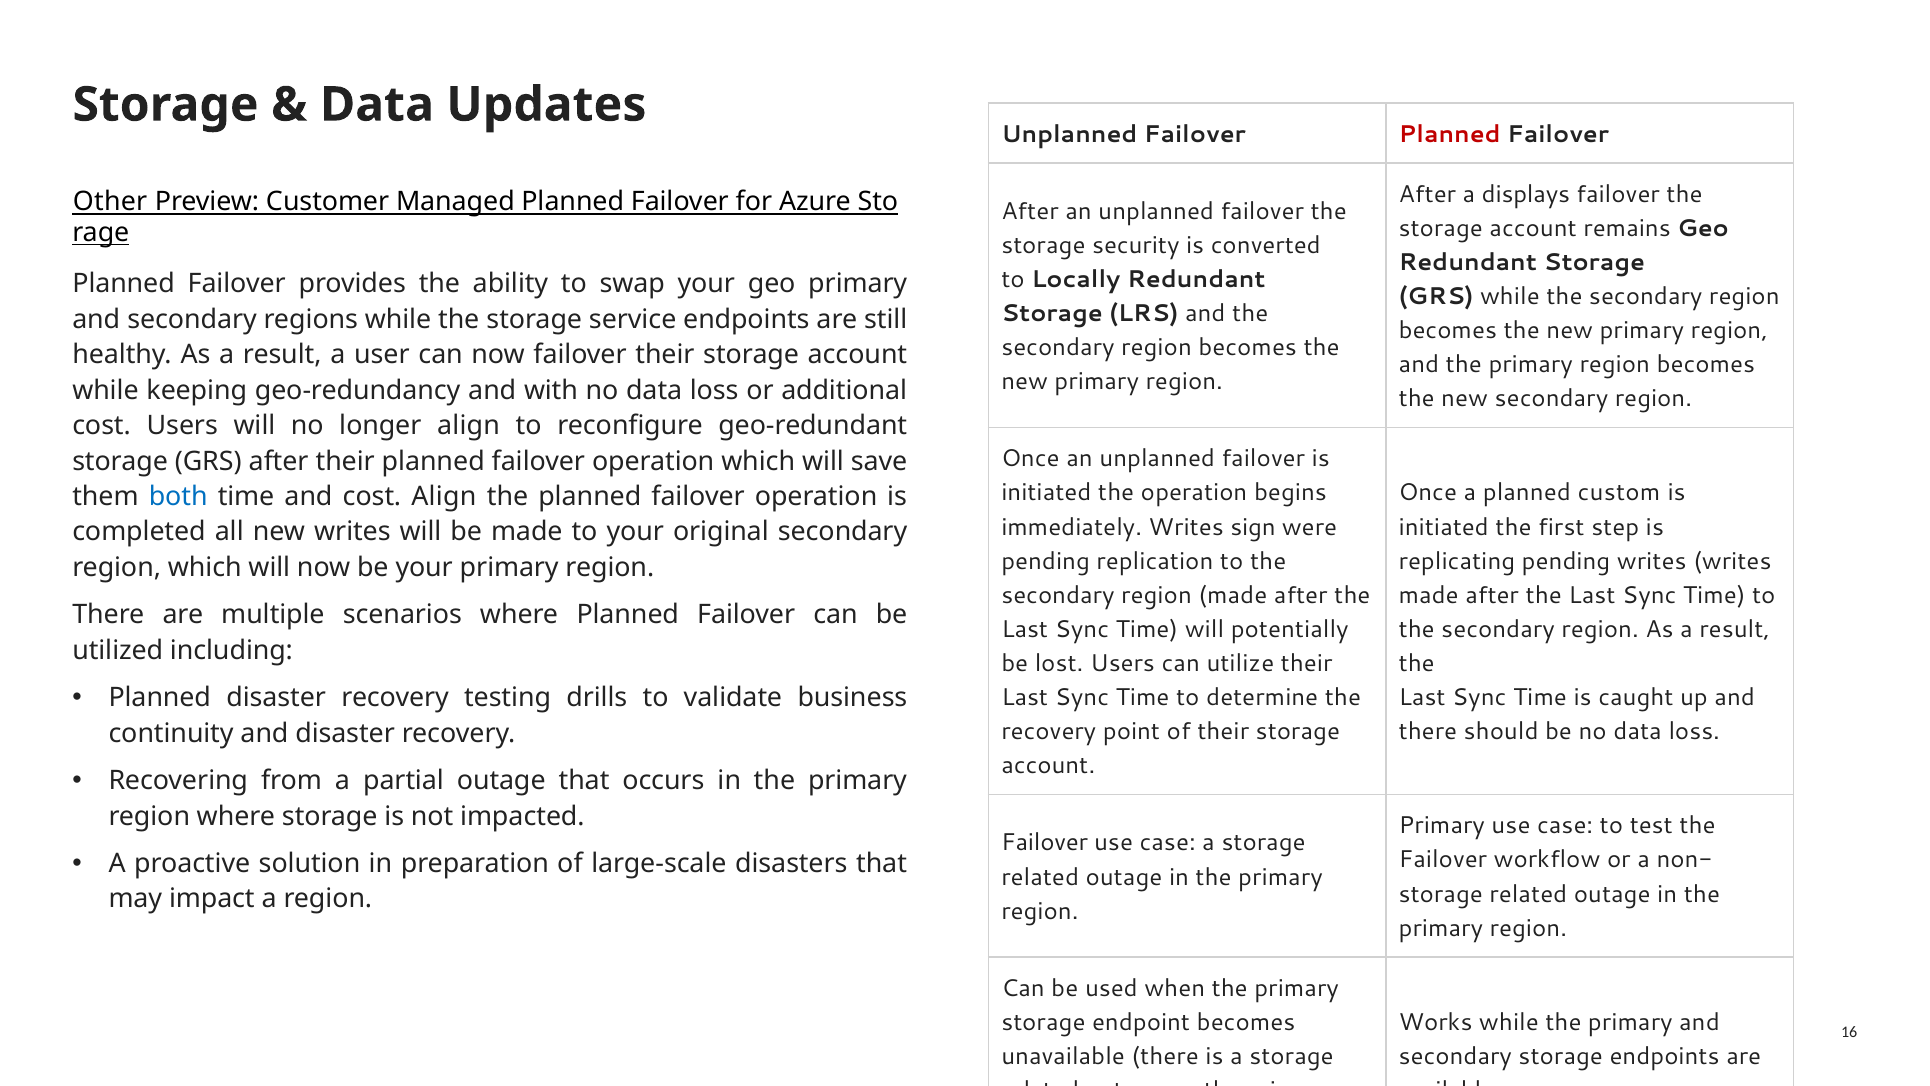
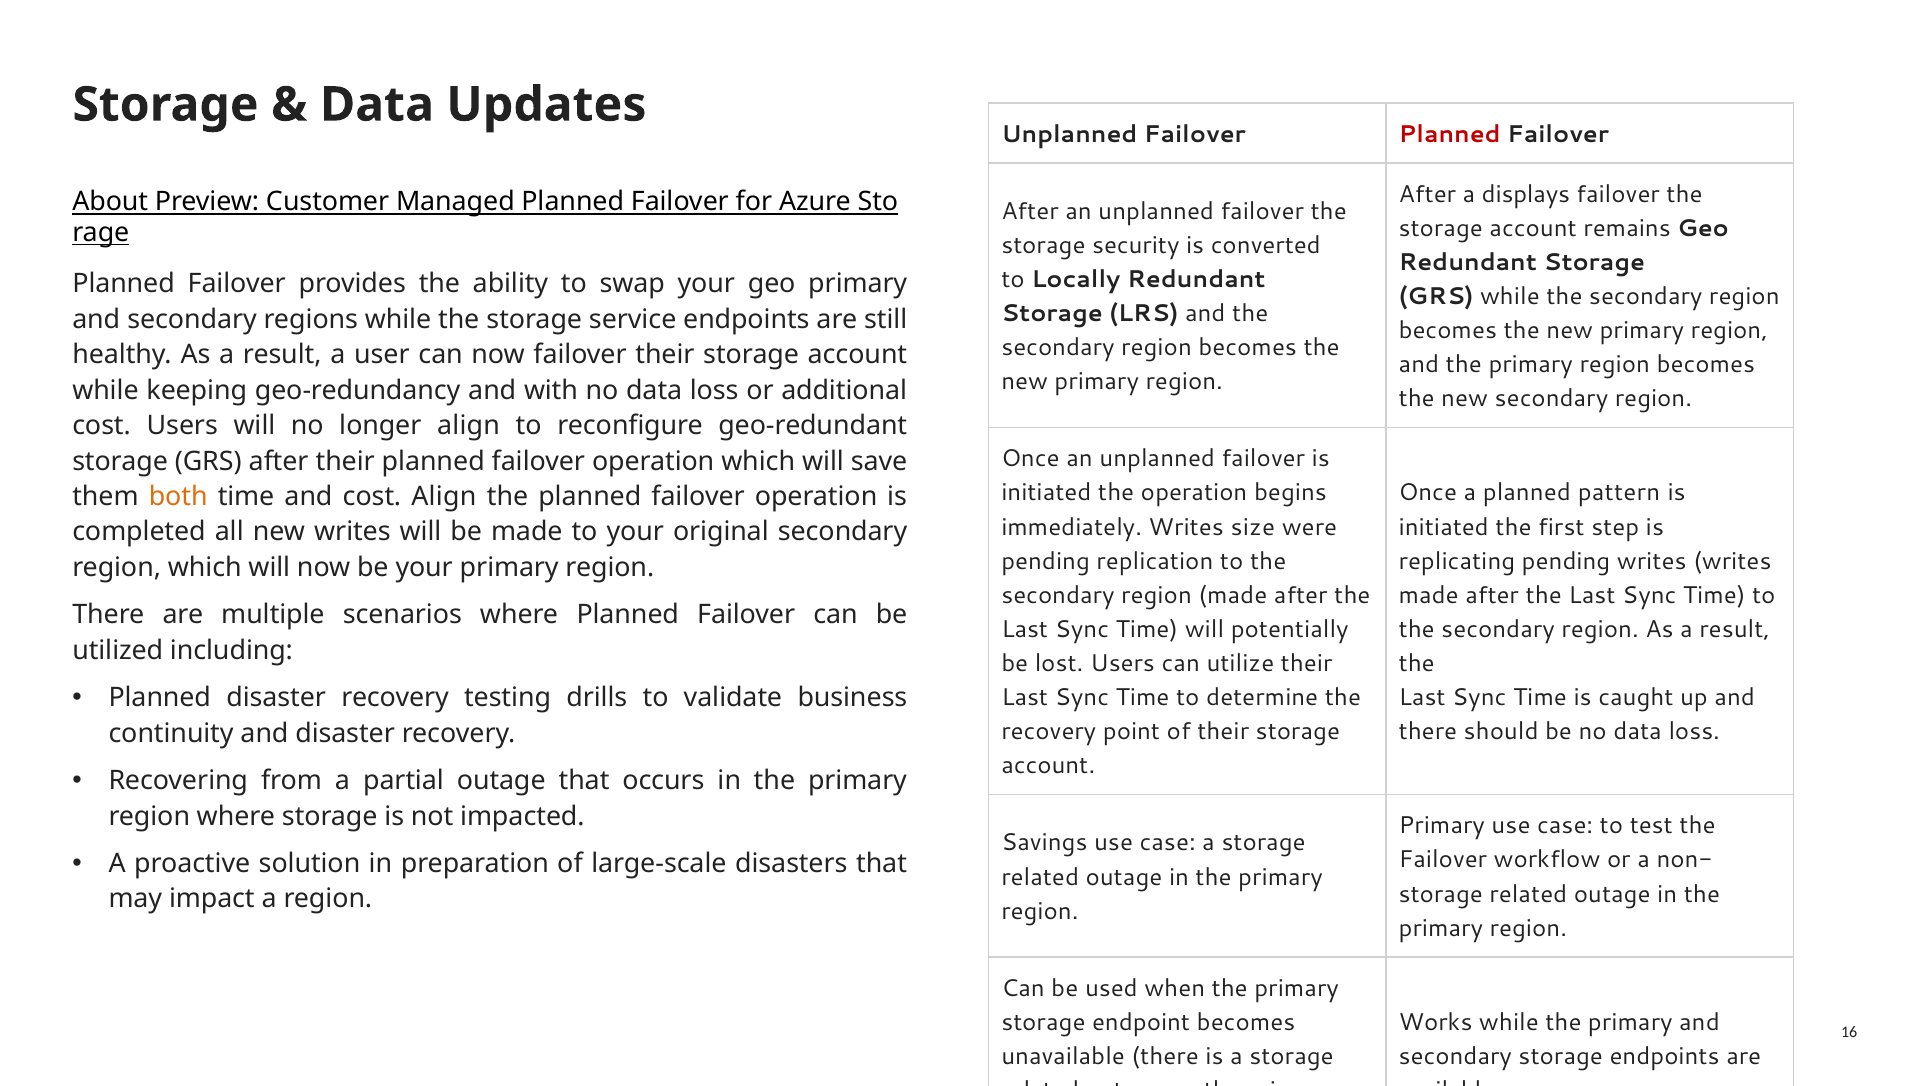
Other: Other -> About
custom: custom -> pattern
both colour: blue -> orange
sign: sign -> size
Failover at (1045, 843): Failover -> Savings
